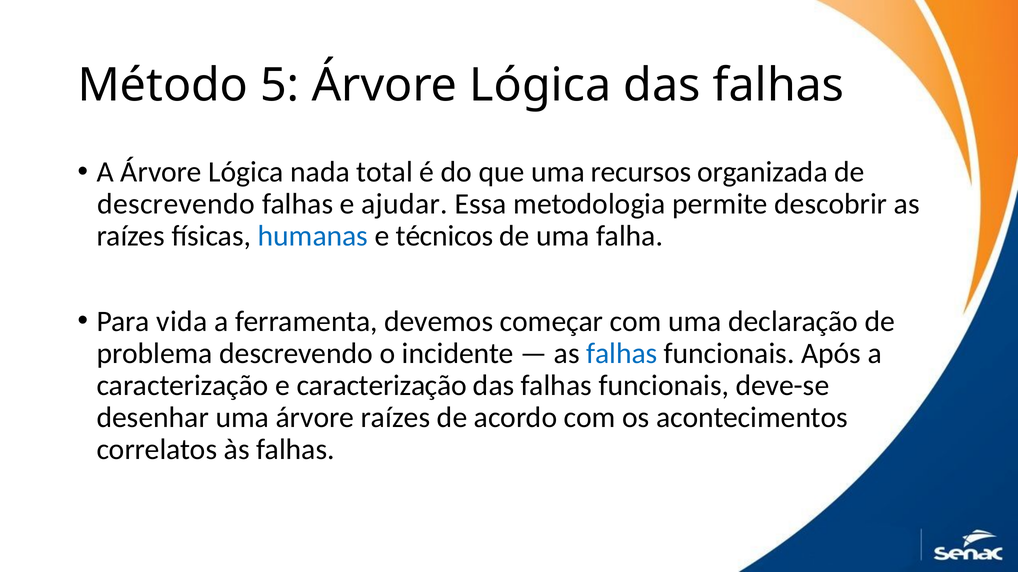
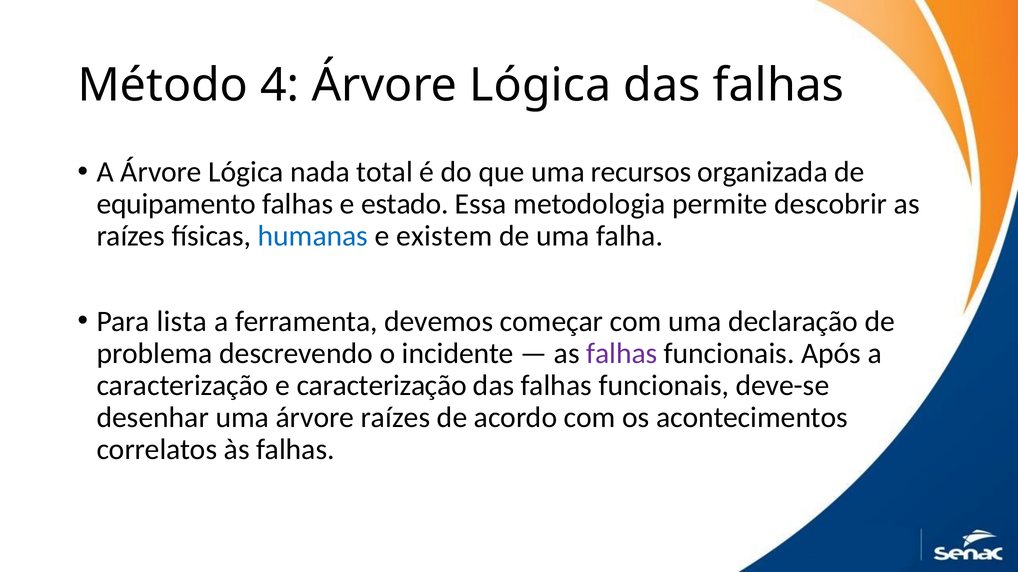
5: 5 -> 4
descrevendo at (176, 204): descrevendo -> equipamento
ajudar: ajudar -> estado
técnicos: técnicos -> existem
vida: vida -> lista
falhas at (622, 354) colour: blue -> purple
